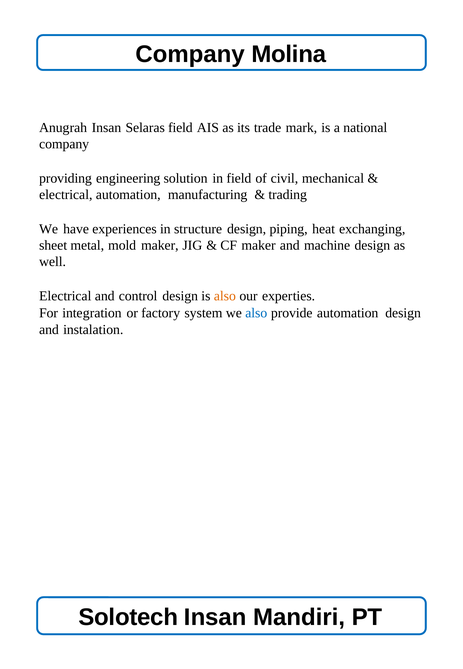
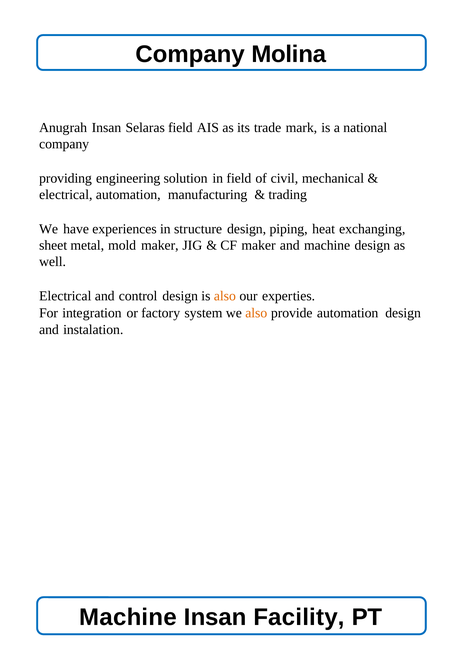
also at (256, 313) colour: blue -> orange
Solotech at (128, 617): Solotech -> Machine
Mandiri: Mandiri -> Facility
